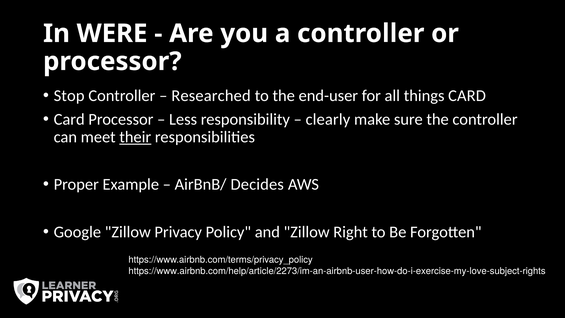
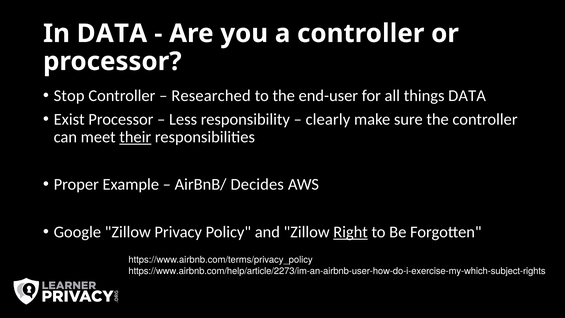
In WERE: WERE -> DATA
things CARD: CARD -> DATA
Card at (69, 119): Card -> Exist
Right underline: none -> present
https://www.airbnb.com/help/article/2273/im-an-airbnb-user-how-do-i-exercise-my-love-subject-rights: https://www.airbnb.com/help/article/2273/im-an-airbnb-user-how-do-i-exercise-my-love-subject-rights -> https://www.airbnb.com/help/article/2273/im-an-airbnb-user-how-do-i-exercise-my-which-subject-rights
